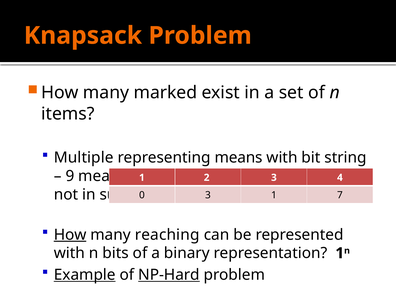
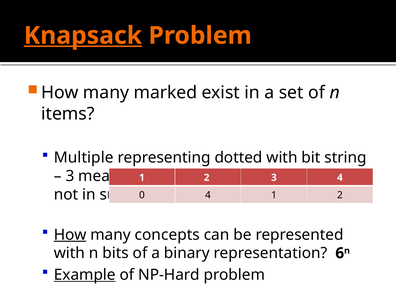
Knapsack underline: none -> present
representing means: means -> dotted
9 at (70, 176): 9 -> 3
3 at (208, 195): 3 -> 4
7 at (340, 195): 7 -> 2
reaching: reaching -> concepts
representation 1: 1 -> 6
NP-Hard underline: present -> none
